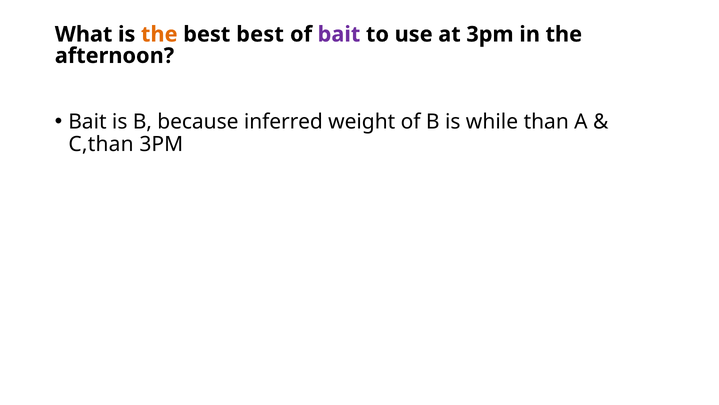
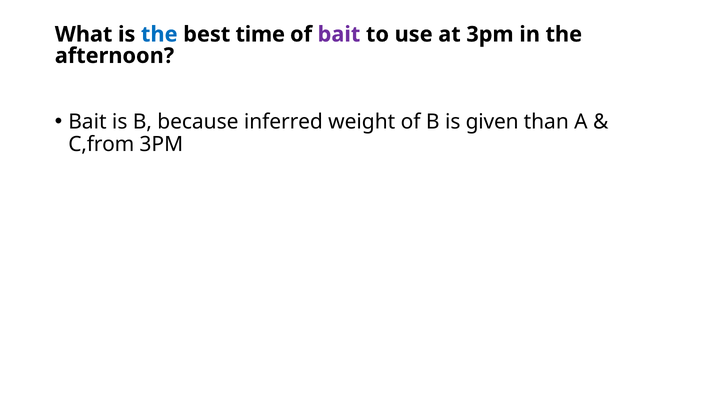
the at (159, 34) colour: orange -> blue
best best: best -> time
while: while -> given
C,than: C,than -> C,from
